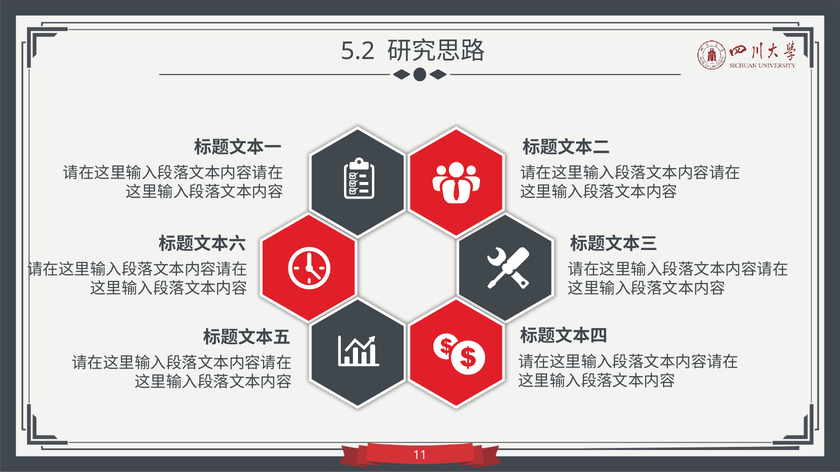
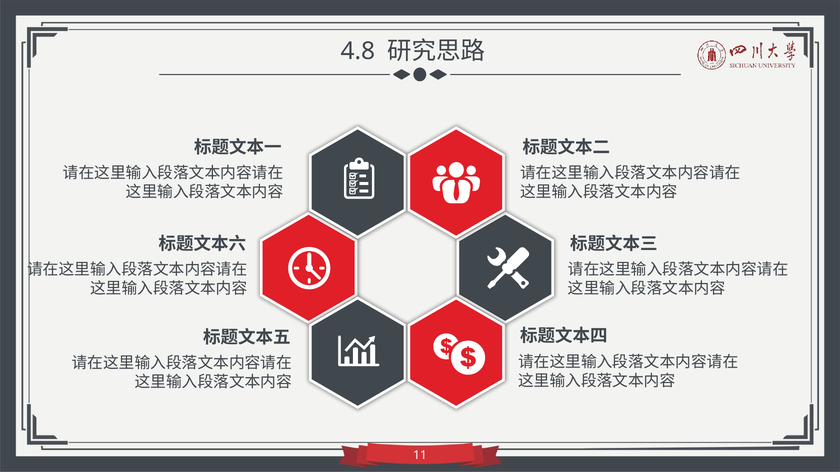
5.2: 5.2 -> 4.8
